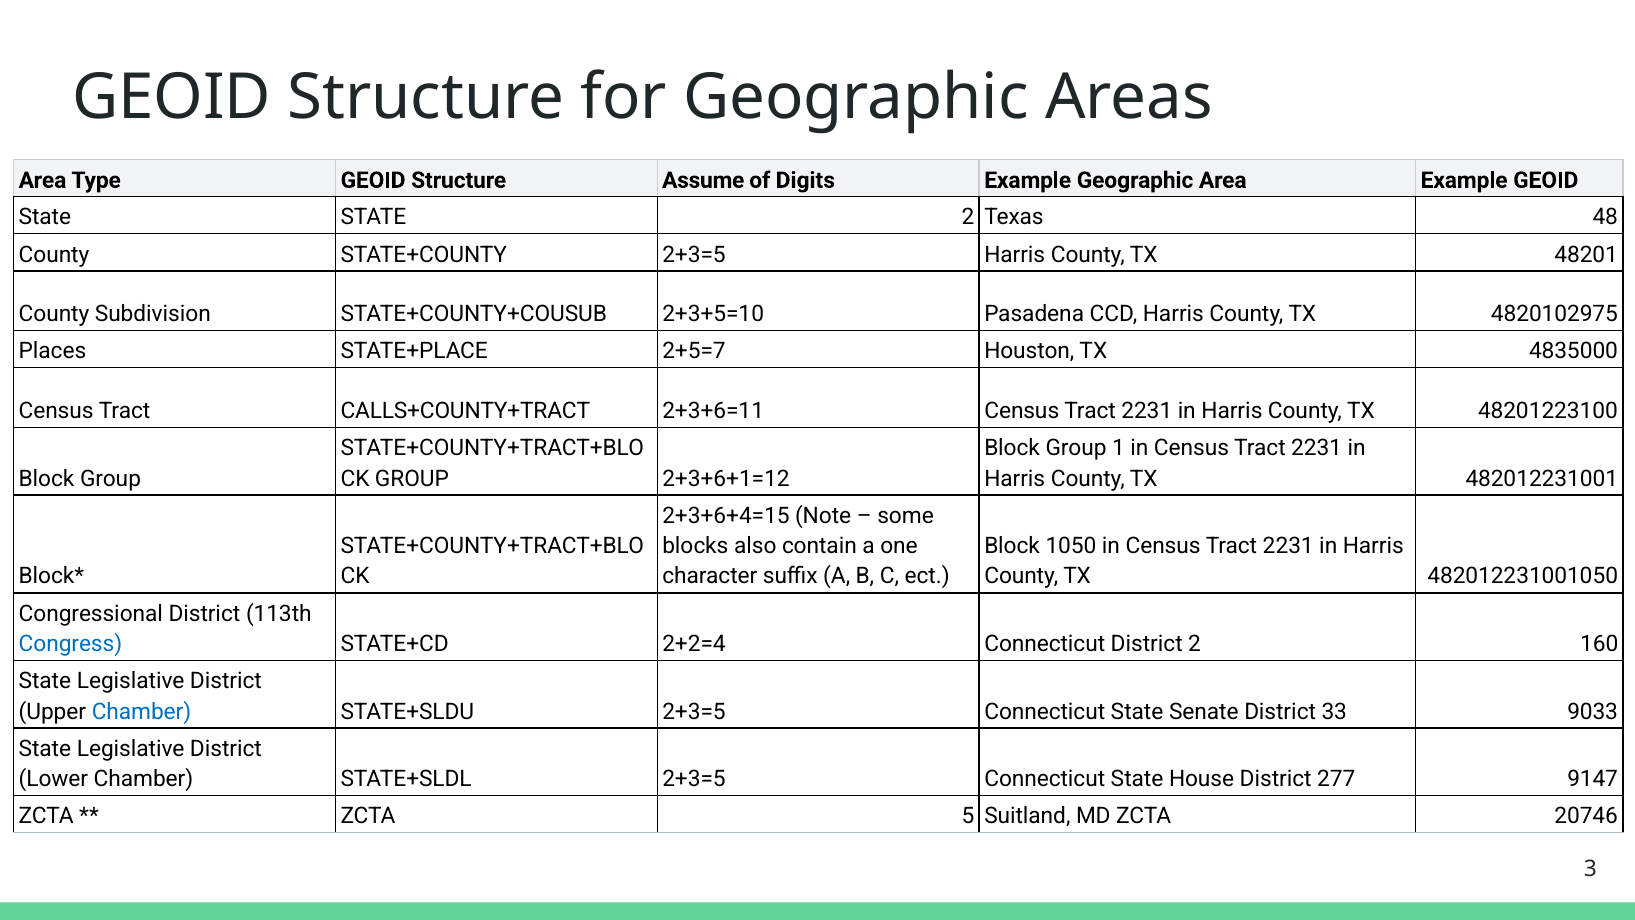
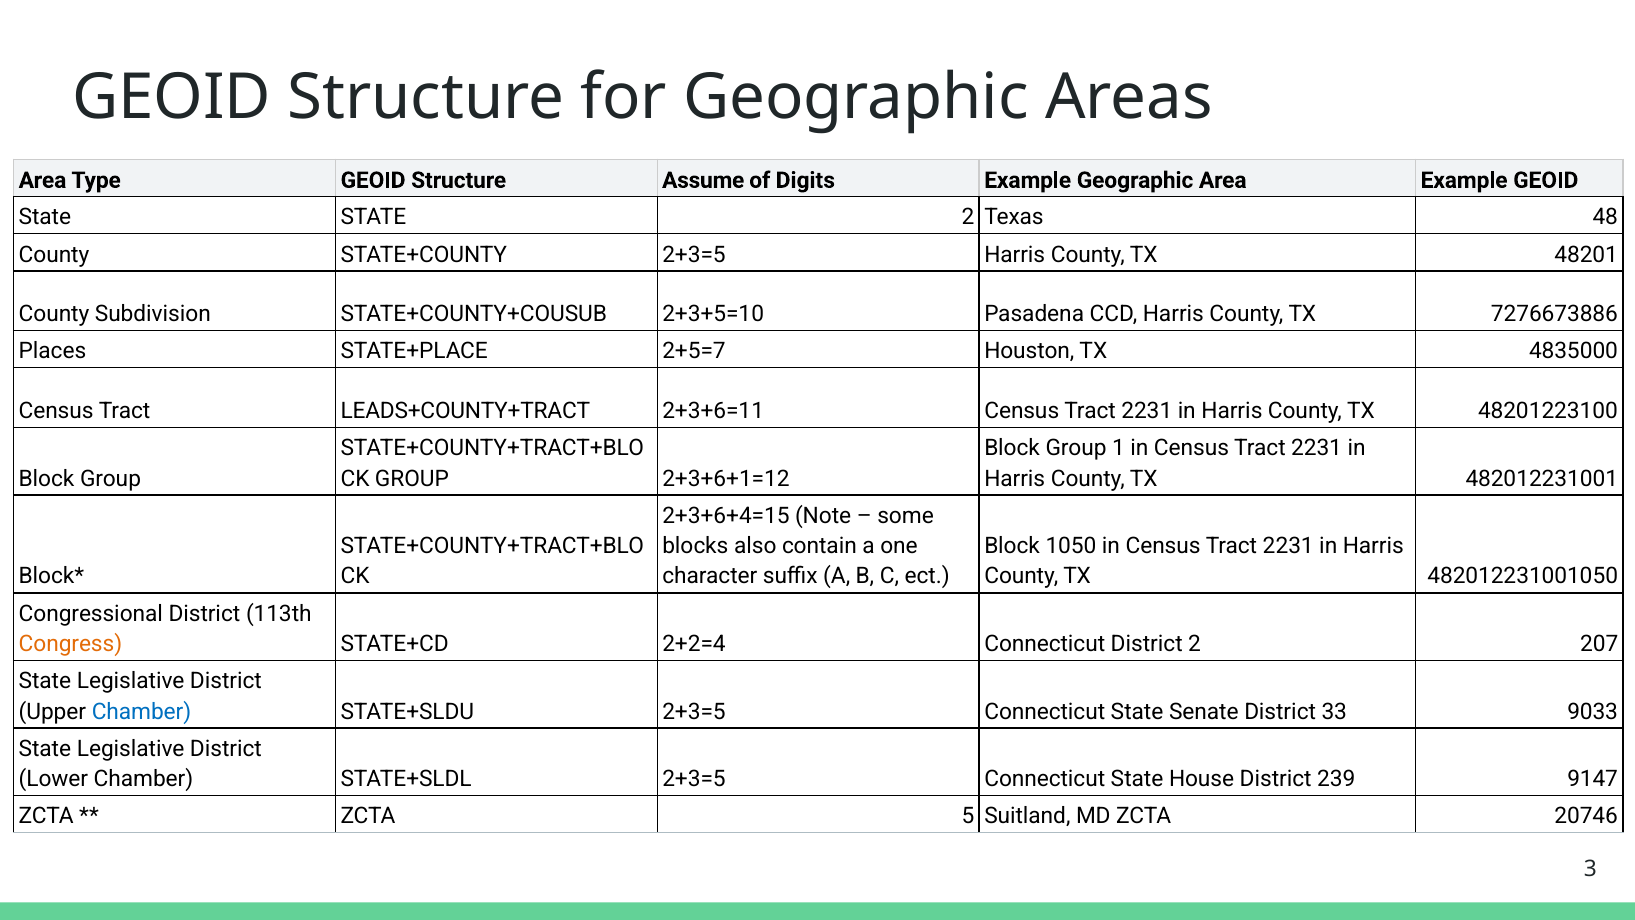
4820102975: 4820102975 -> 7276673886
CALLS+COUNTY+TRACT: CALLS+COUNTY+TRACT -> LEADS+COUNTY+TRACT
Congress colour: blue -> orange
160: 160 -> 207
277: 277 -> 239
